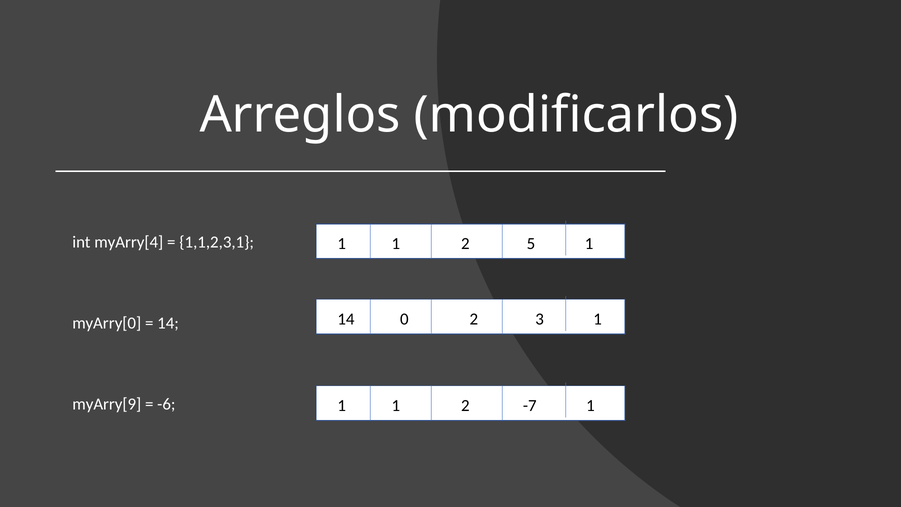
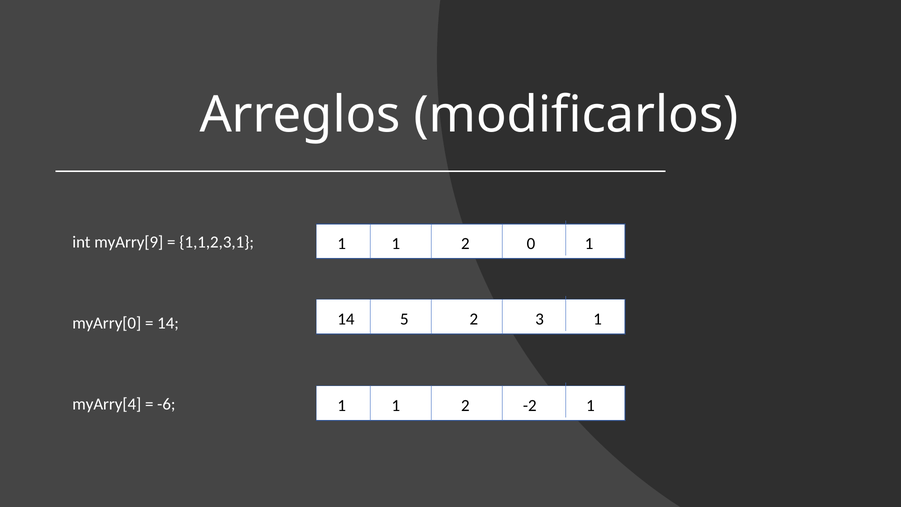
myArry[4: myArry[4 -> myArry[9
5: 5 -> 0
0: 0 -> 5
myArry[9: myArry[9 -> myArry[4
-7: -7 -> -2
